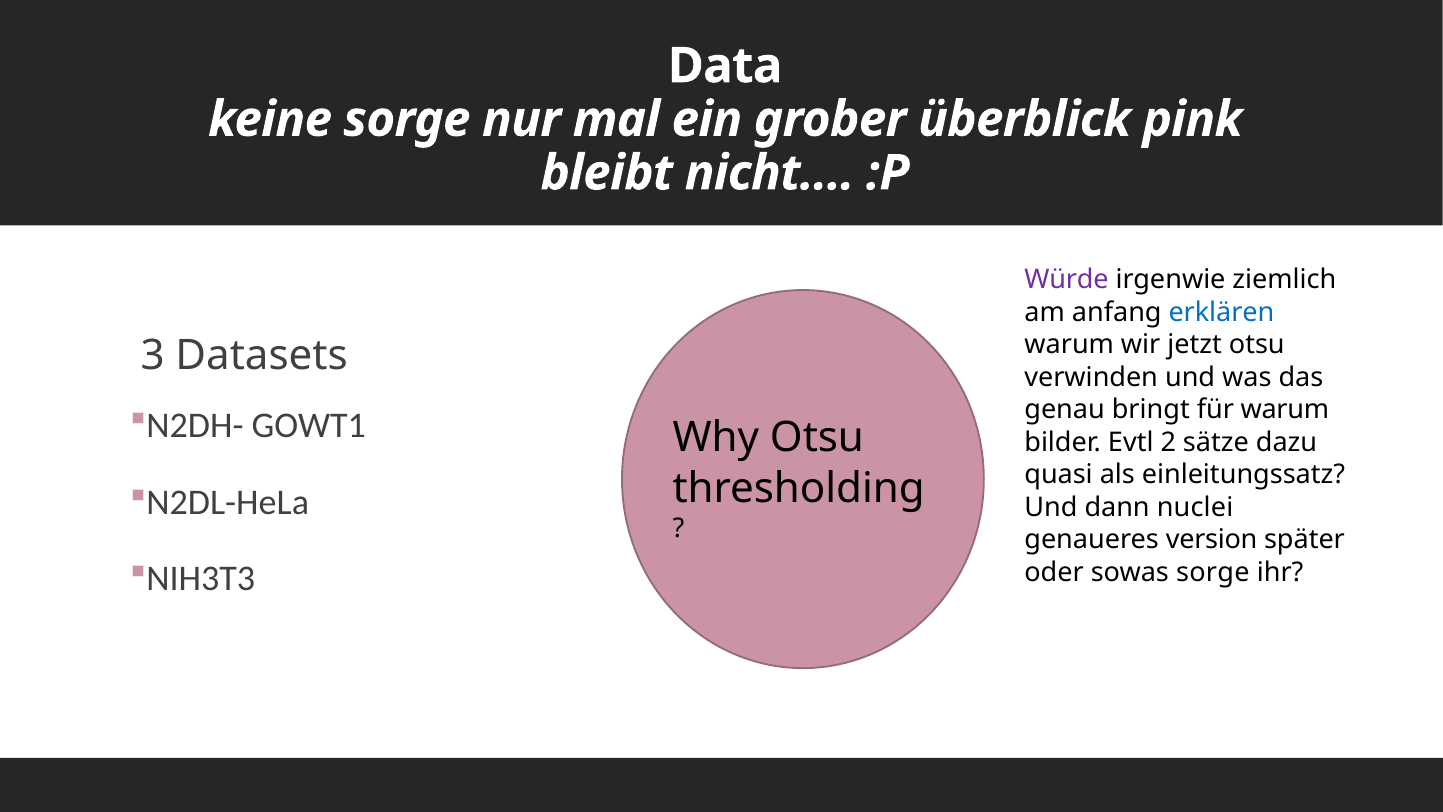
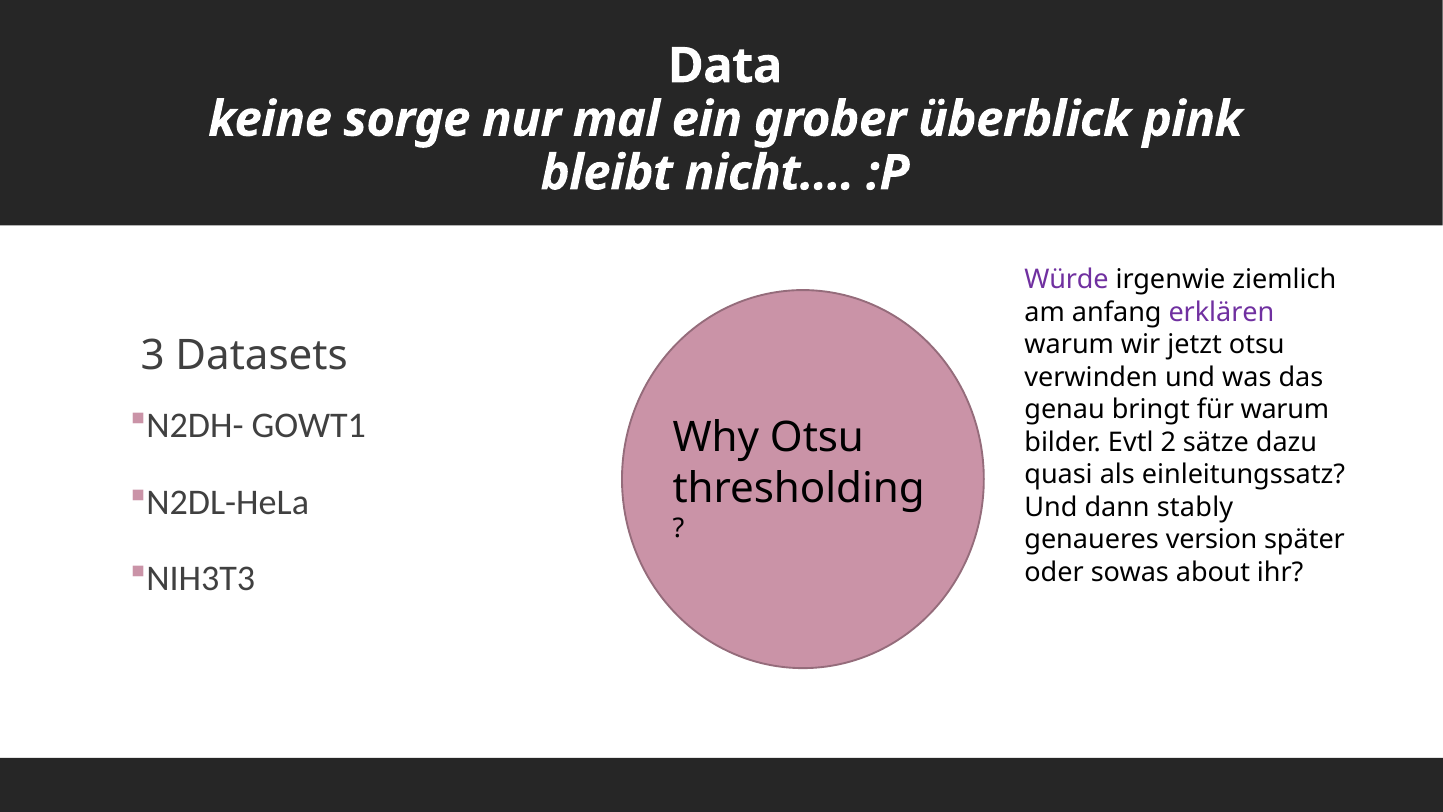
erklären colour: blue -> purple
nuclei: nuclei -> stably
sowas sorge: sorge -> about
